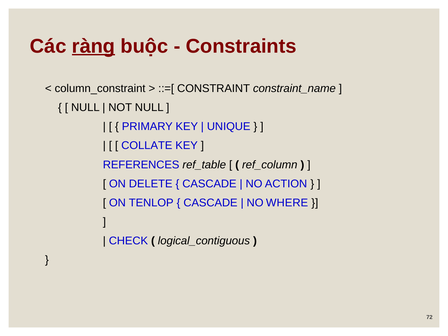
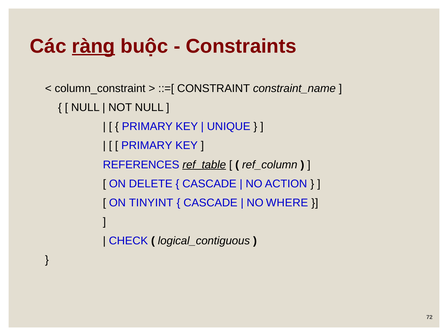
COLLATE at (147, 146): COLLATE -> PRIMARY
ref_table underline: none -> present
TENLOP: TENLOP -> TINYINT
